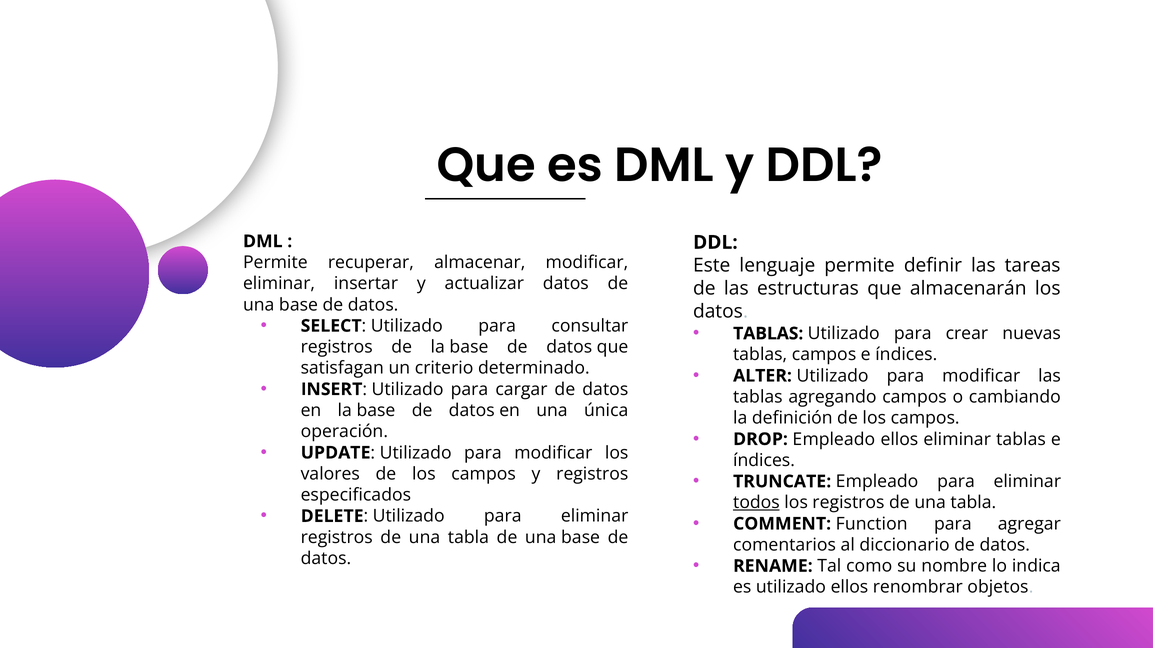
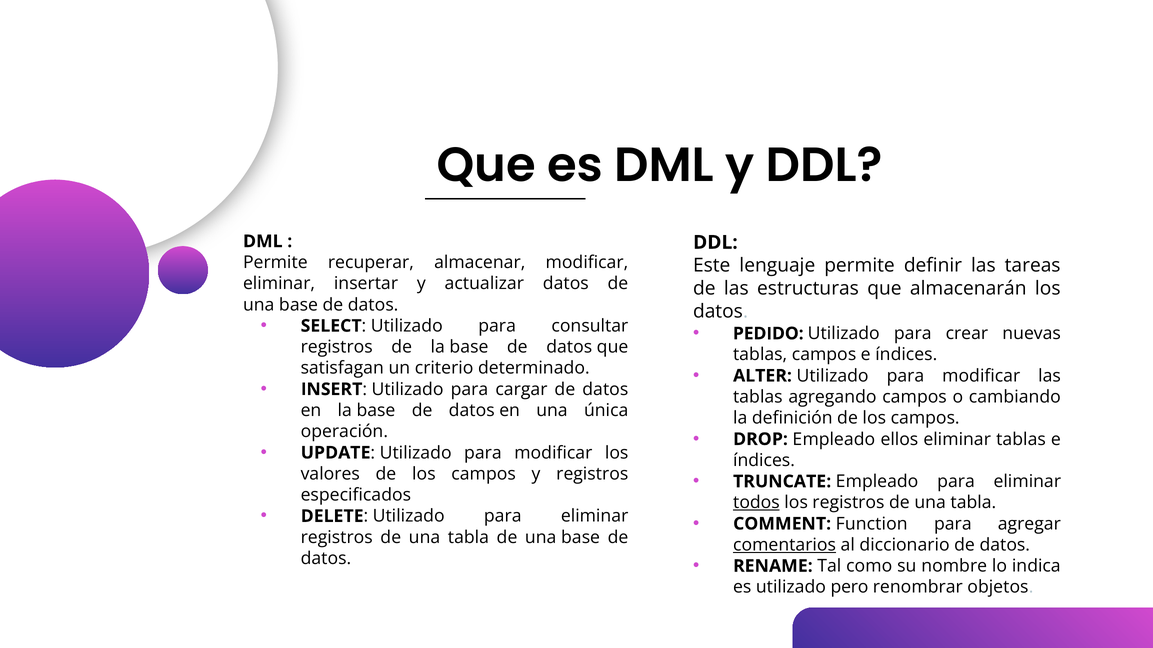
TABLAS at (768, 334): TABLAS -> PEDIDO
comentarios underline: none -> present
utilizado ellos: ellos -> pero
